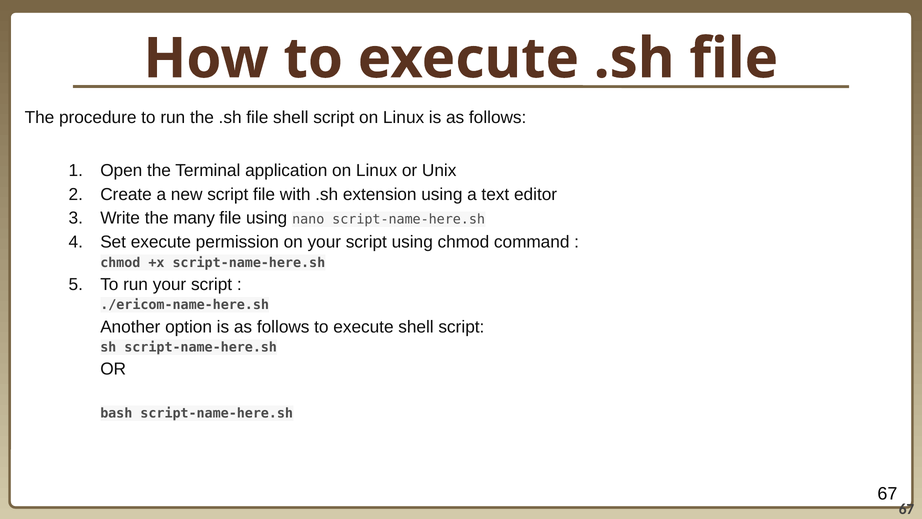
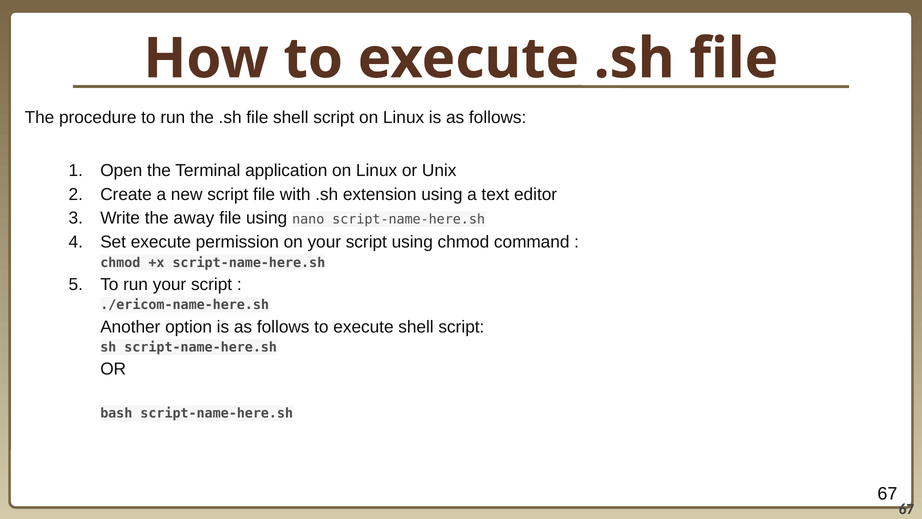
many: many -> away
